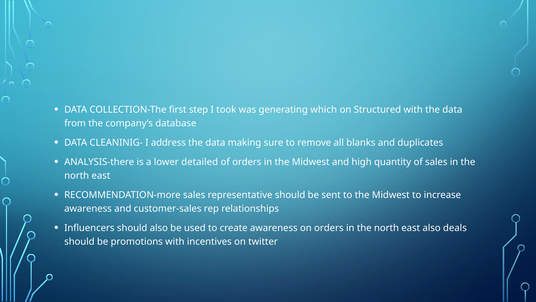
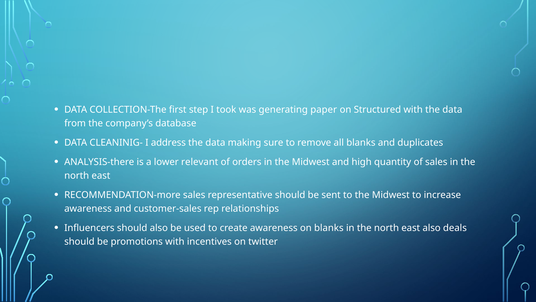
which: which -> paper
detailed: detailed -> relevant
on orders: orders -> blanks
